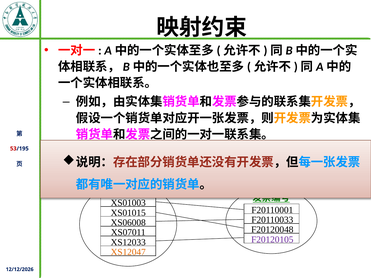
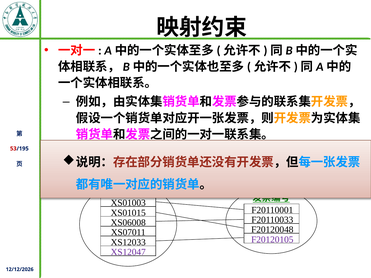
XS12047 colour: orange -> purple
